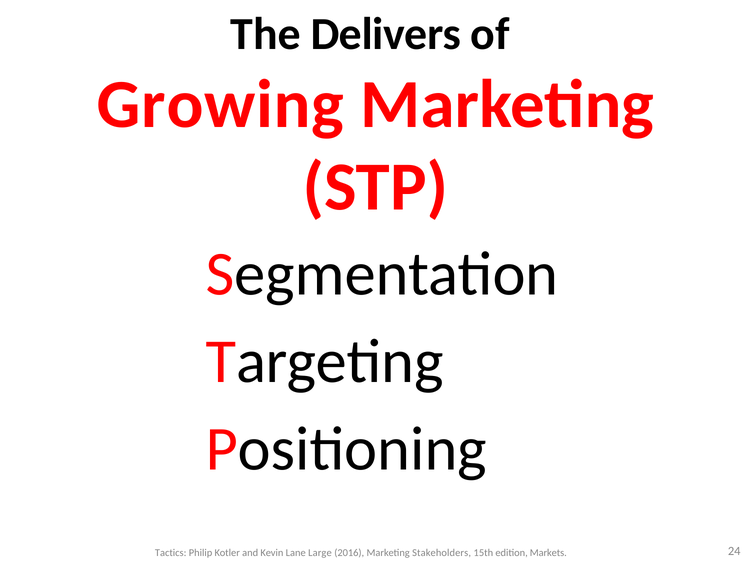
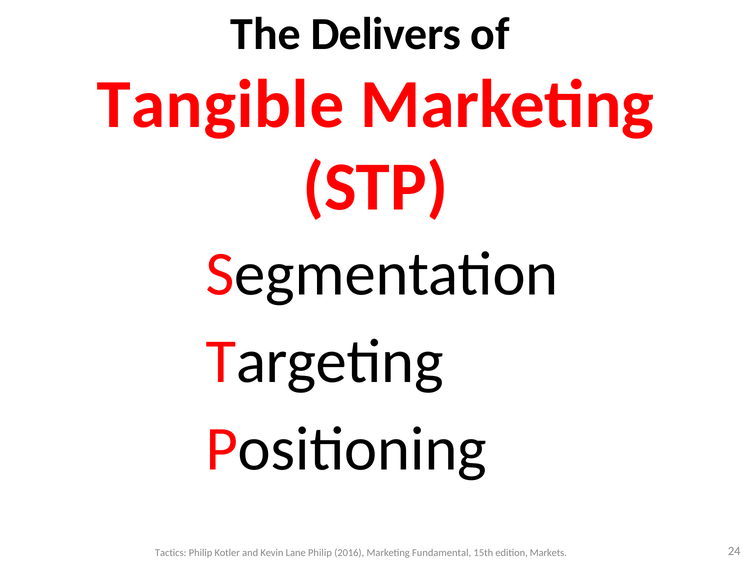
Growing: Growing -> Tangible
Lane Large: Large -> Philip
Stakeholders: Stakeholders -> Fundamental
